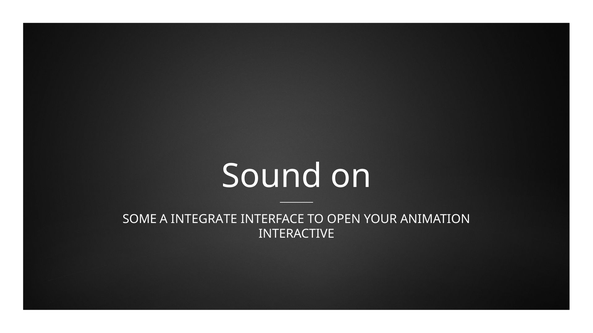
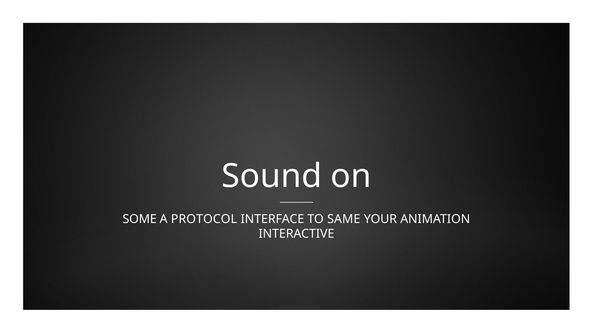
INTEGRATE: INTEGRATE -> PROTOCOL
OPEN: OPEN -> SAME
